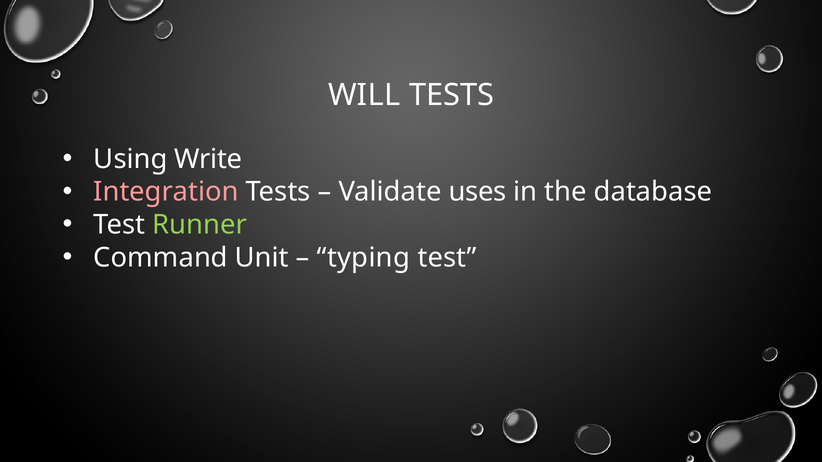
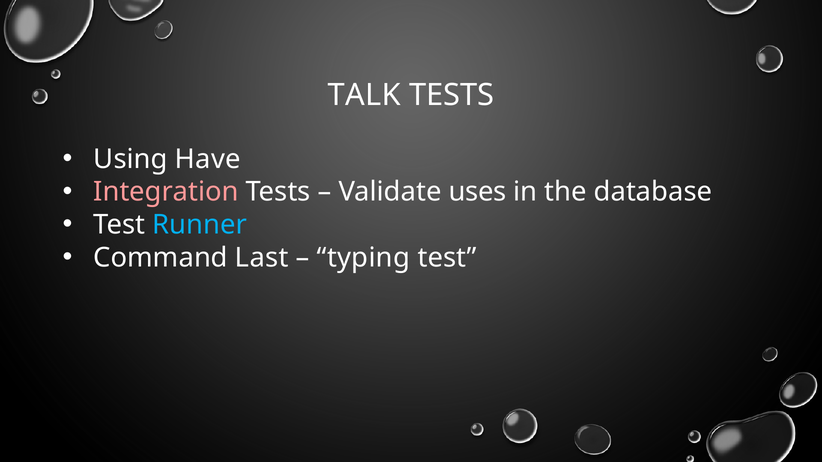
WILL: WILL -> TALK
Write: Write -> Have
Runner colour: light green -> light blue
Unit: Unit -> Last
